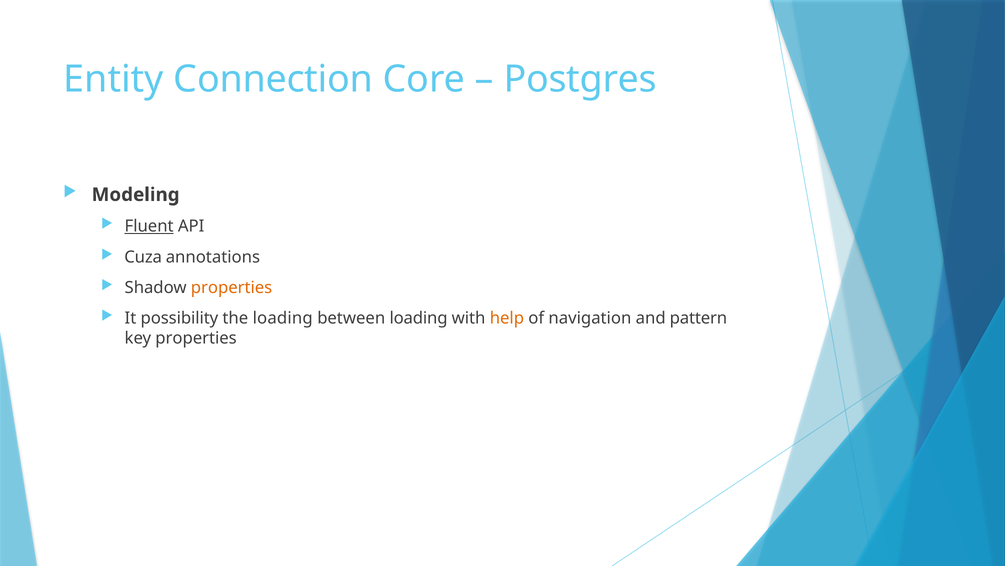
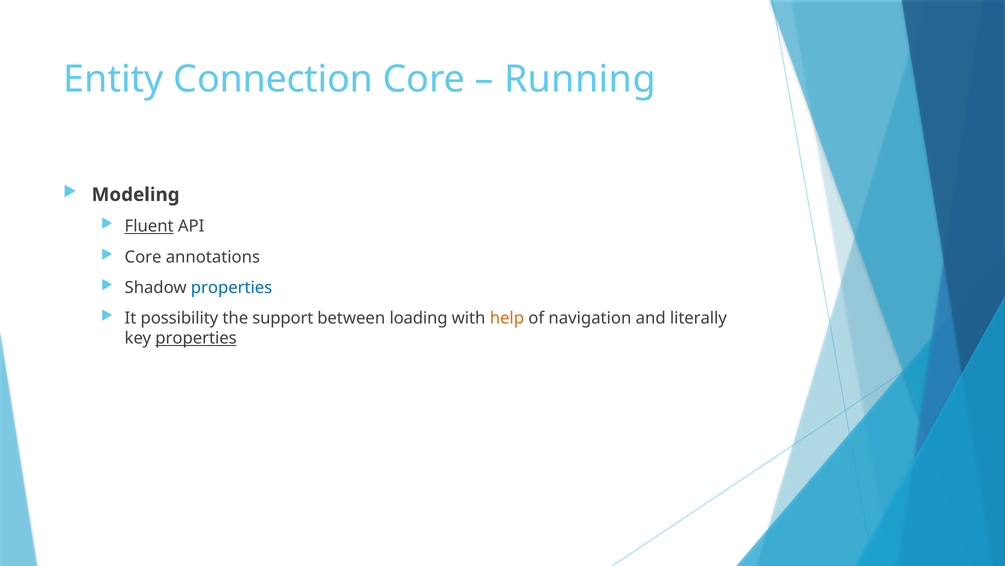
Postgres: Postgres -> Running
Cuza at (143, 257): Cuza -> Core
properties at (232, 287) colour: orange -> blue
the loading: loading -> support
pattern: pattern -> literally
properties at (196, 338) underline: none -> present
